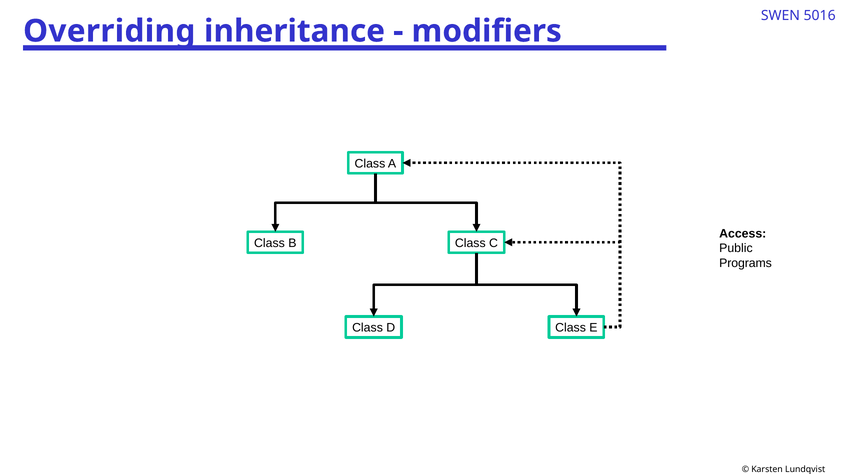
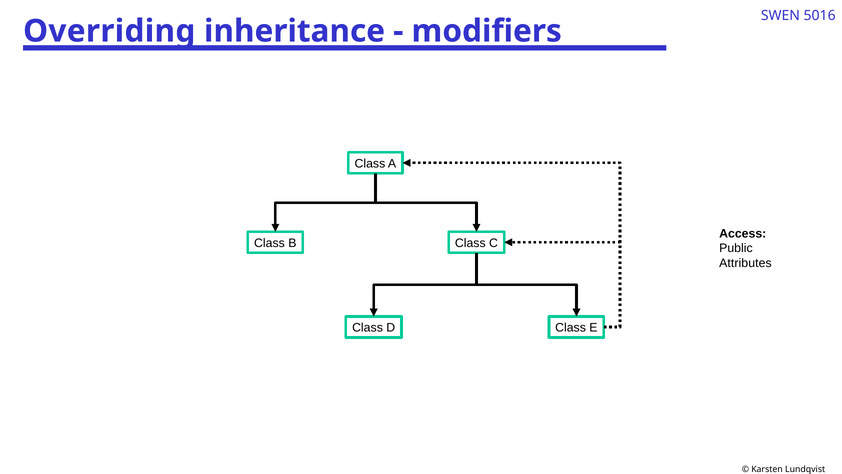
Programs: Programs -> Attributes
